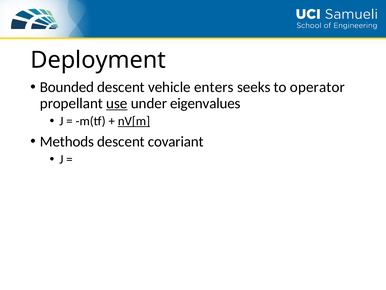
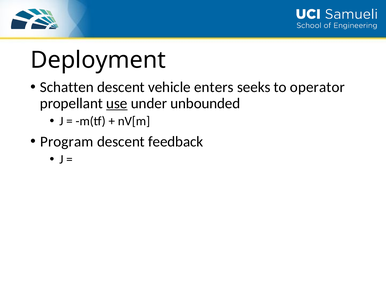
Bounded: Bounded -> Schatten
eigenvalues: eigenvalues -> unbounded
nV[m underline: present -> none
Methods: Methods -> Program
covariant: covariant -> feedback
